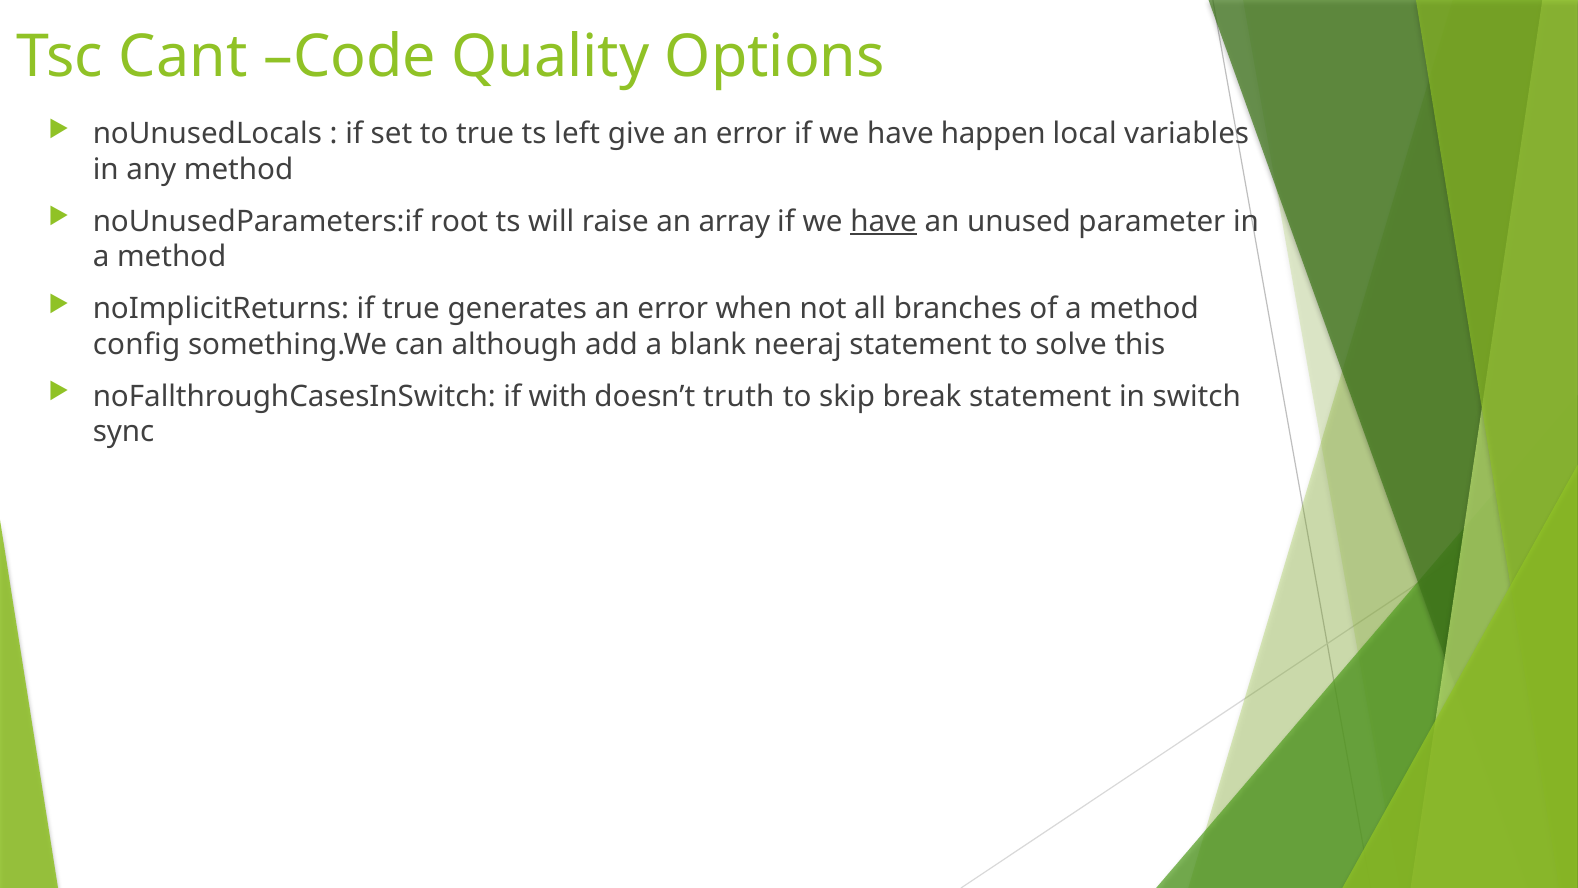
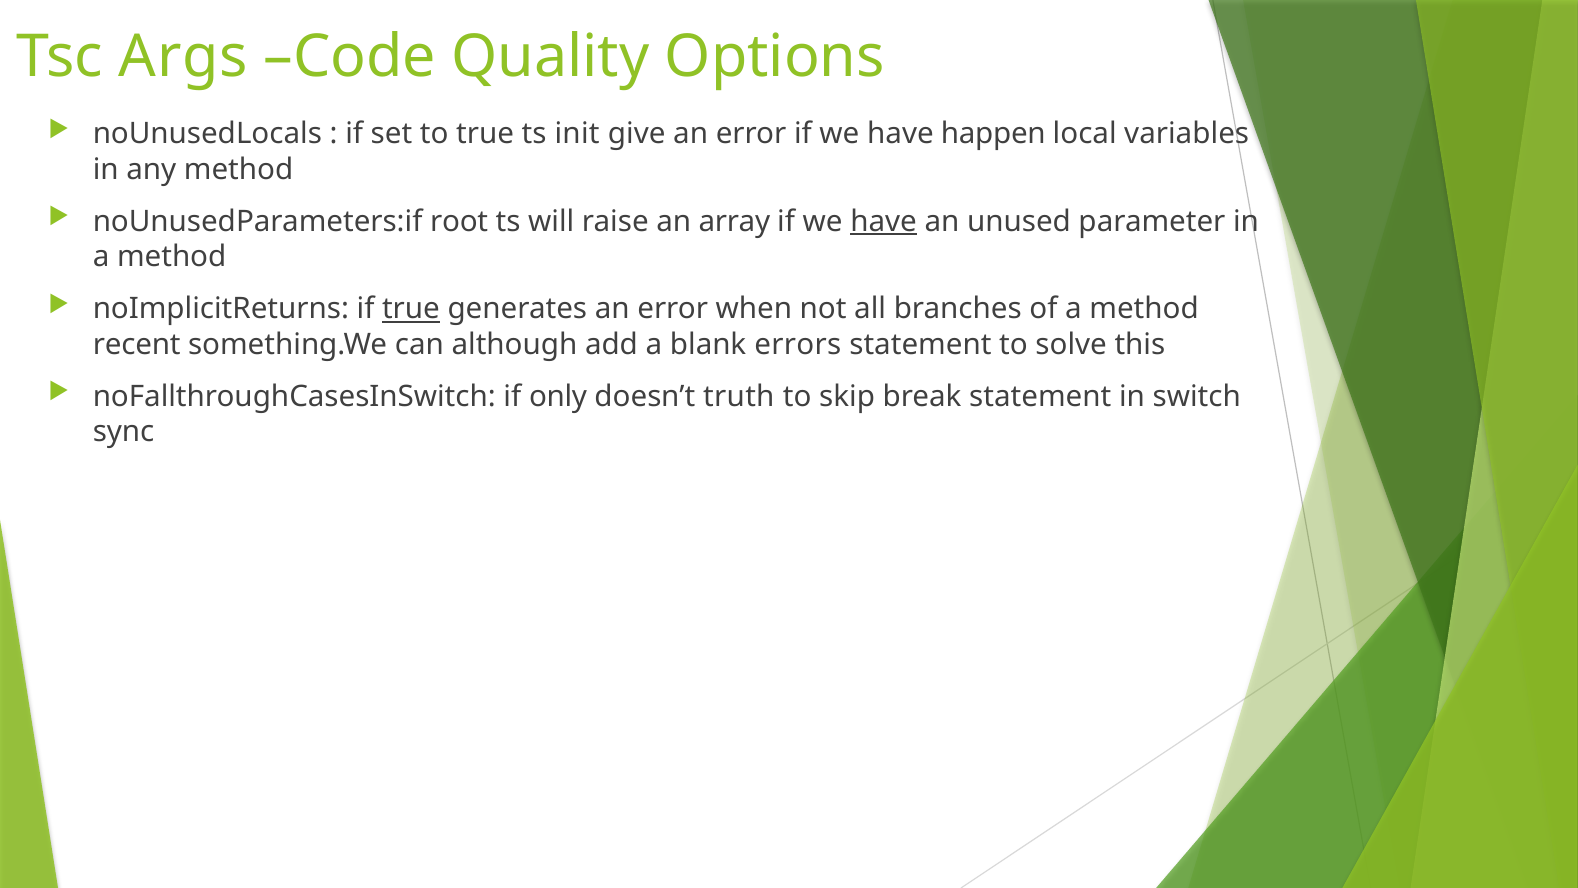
Cant: Cant -> Args
left: left -> init
true at (411, 309) underline: none -> present
config: config -> recent
neeraj: neeraj -> errors
with: with -> only
